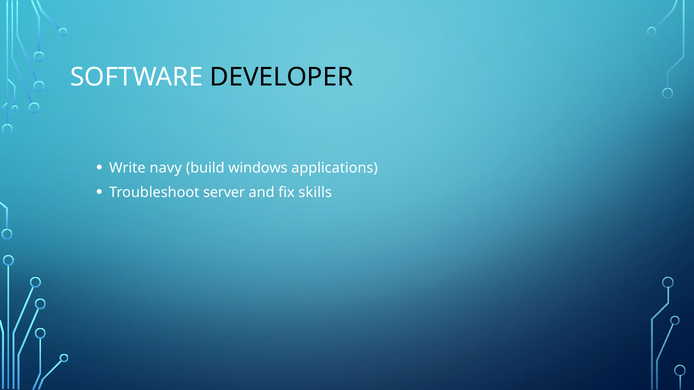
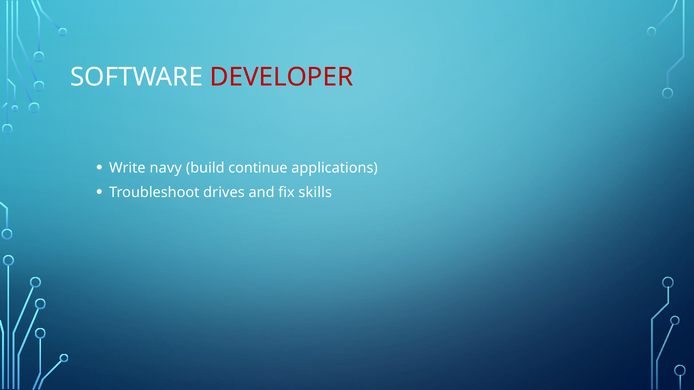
DEVELOPER colour: black -> red
windows: windows -> continue
server: server -> drives
